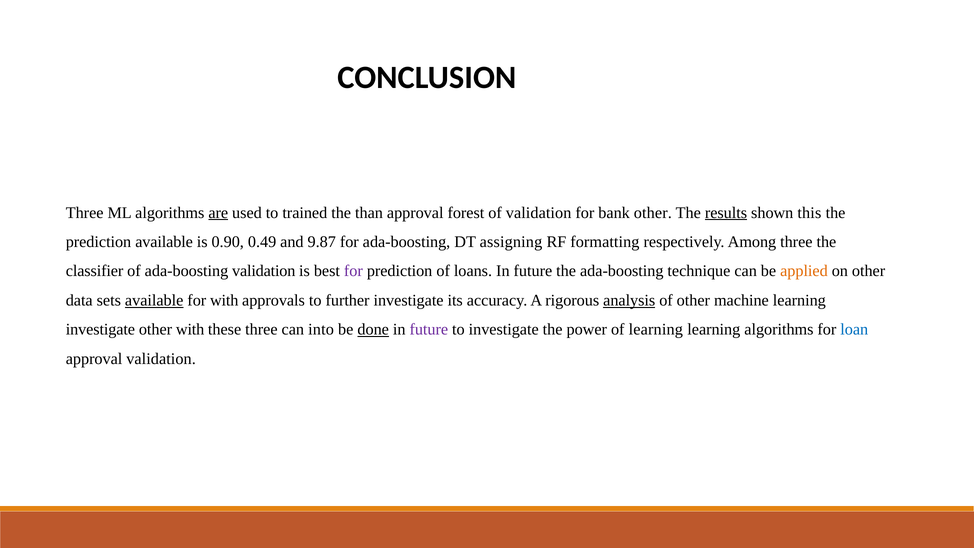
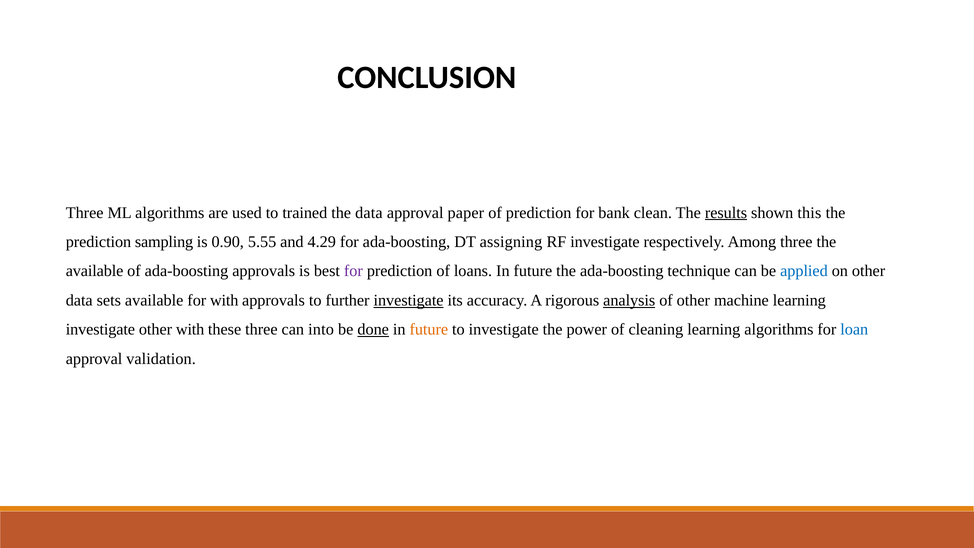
are underline: present -> none
the than: than -> data
forest: forest -> paper
of validation: validation -> prediction
bank other: other -> clean
prediction available: available -> sampling
0.49: 0.49 -> 5.55
9.87: 9.87 -> 4.29
RF formatting: formatting -> investigate
classifier at (95, 271): classifier -> available
ada-boosting validation: validation -> approvals
applied colour: orange -> blue
available at (154, 300) underline: present -> none
investigate at (409, 300) underline: none -> present
future at (429, 329) colour: purple -> orange
of learning: learning -> cleaning
